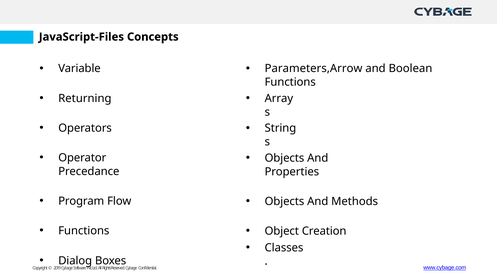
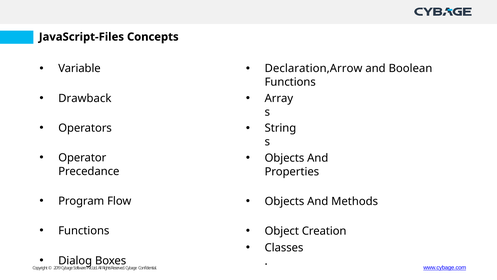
Parameters,Arrow: Parameters,Arrow -> Declaration,Arrow
Returning: Returning -> Drawback
